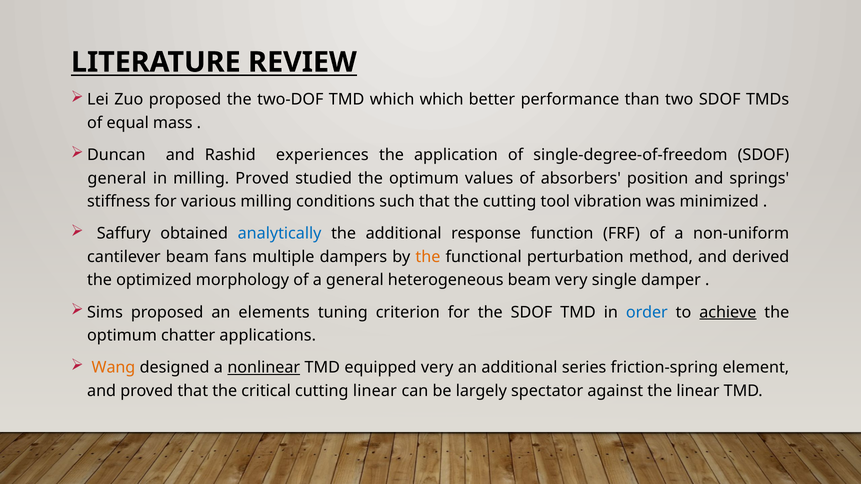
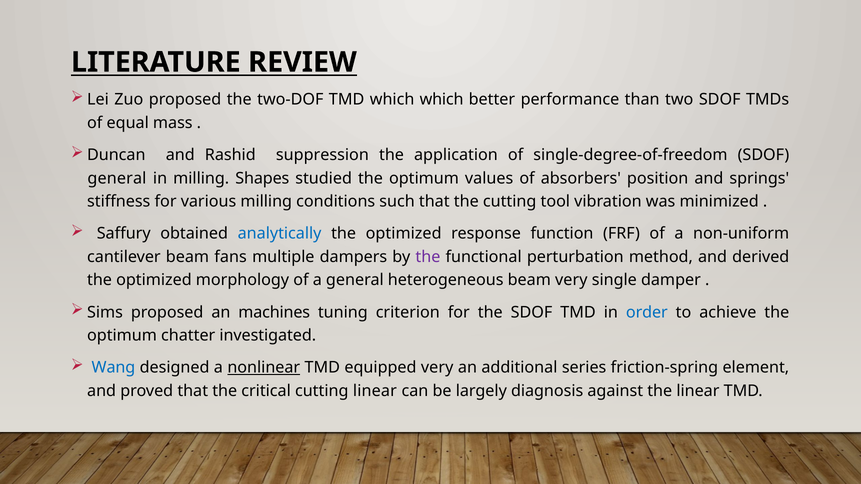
experiences: experiences -> suppression
milling Proved: Proved -> Shapes
additional at (404, 234): additional -> optimized
the at (428, 257) colour: orange -> purple
elements: elements -> machines
achieve underline: present -> none
applications: applications -> investigated
Wang colour: orange -> blue
spectator: spectator -> diagnosis
